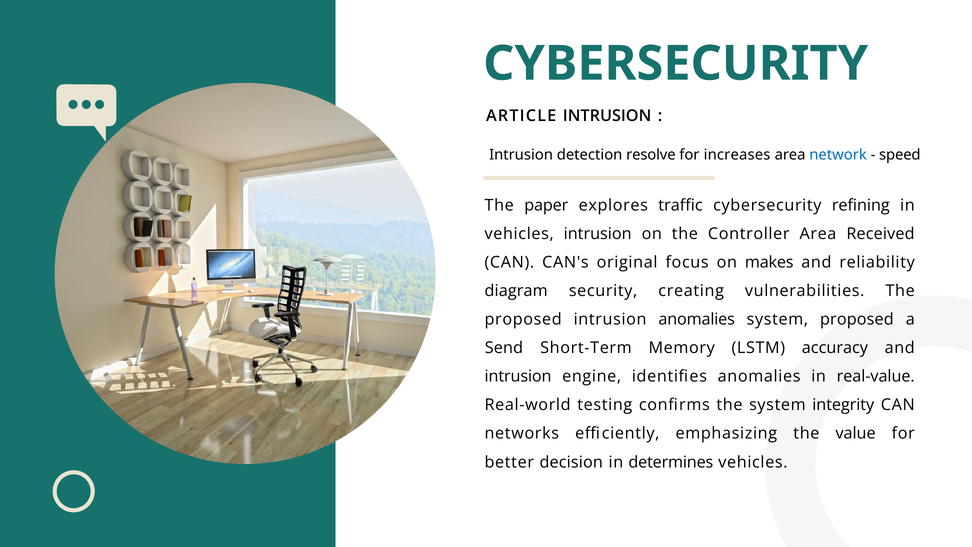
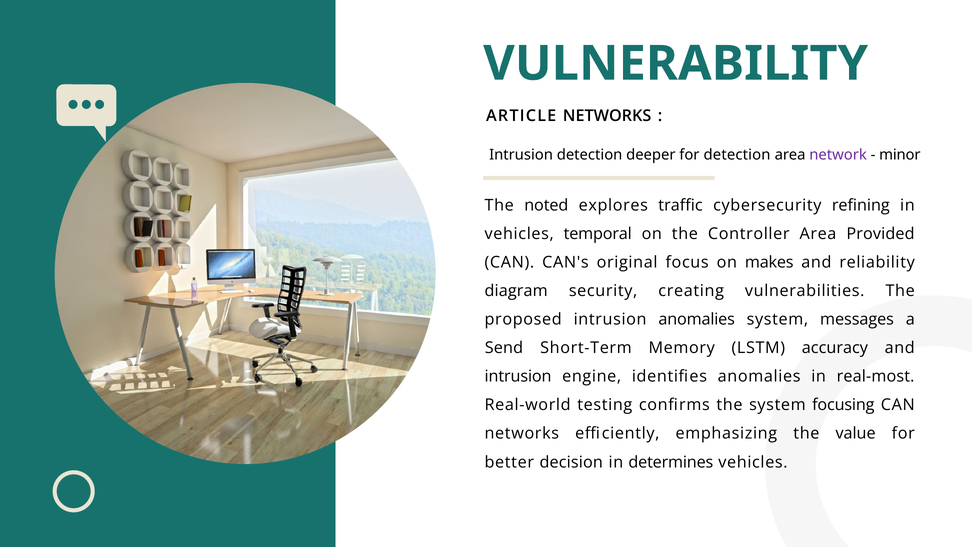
CYBERSECURITY at (676, 64): CYBERSECURITY -> VULNERABILITY
ARTICLE INTRUSION: INTRUSION -> NETWORKS
resolve: resolve -> deeper
for increases: increases -> detection
network colour: blue -> purple
speed: speed -> minor
paper: paper -> noted
intrusion at (598, 234): intrusion -> temporal
Received: Received -> Provided
system proposed: proposed -> messages
real-value: real-value -> real-most
integrity: integrity -> focusing
